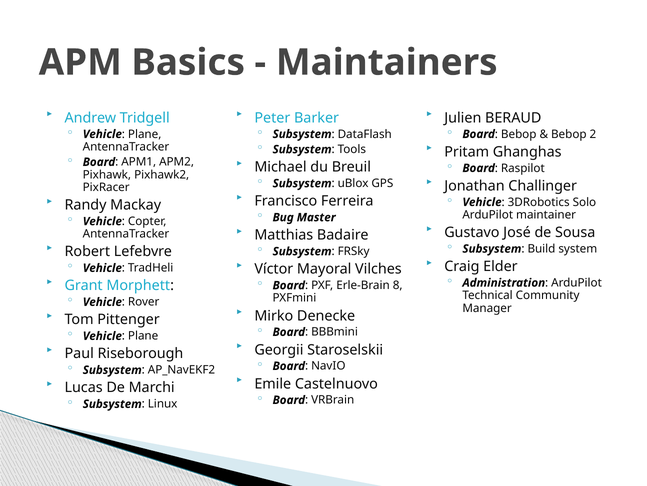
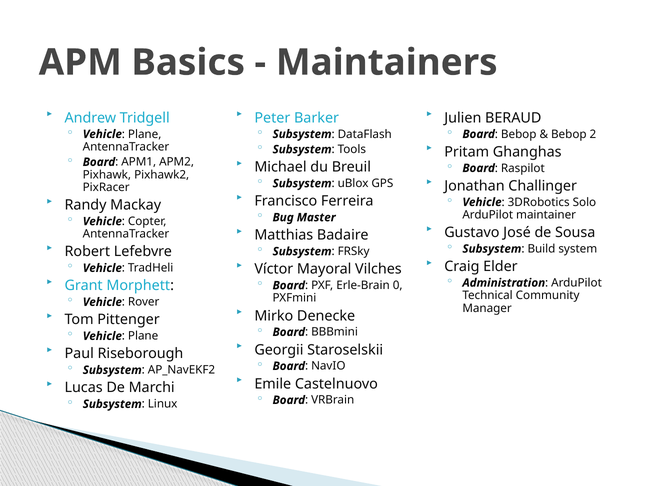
8: 8 -> 0
